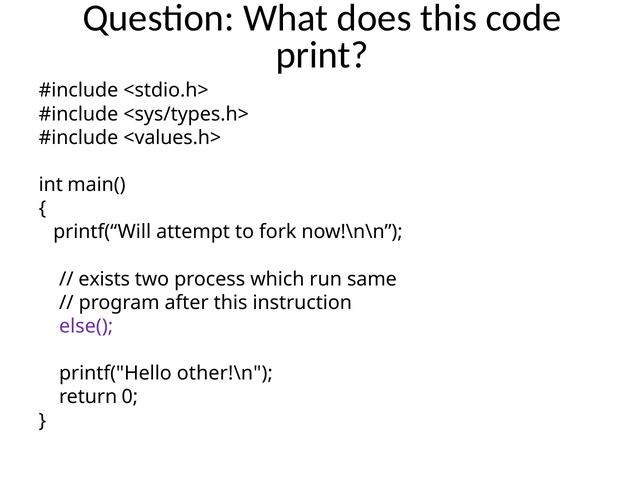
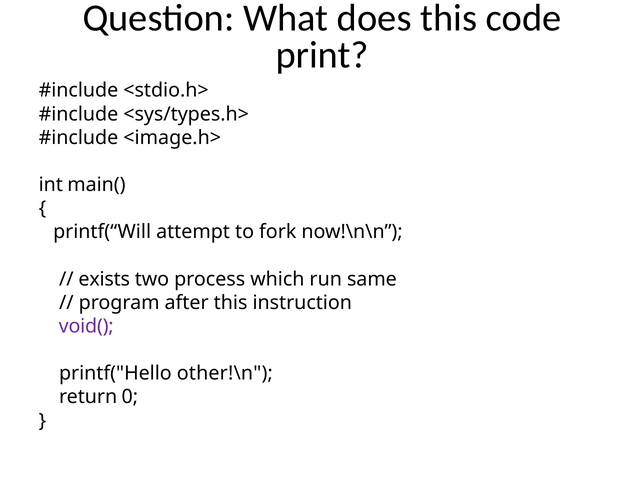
<values.h>: <values.h> -> <image.h>
else(: else( -> void(
